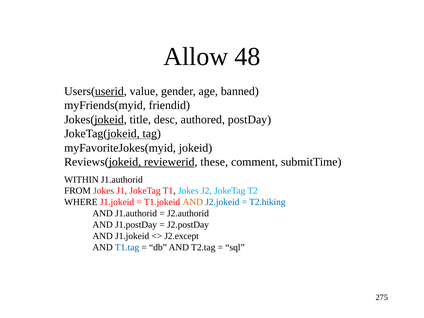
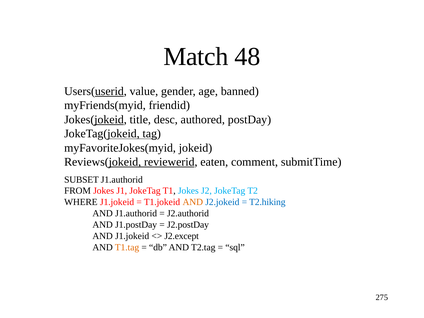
Allow: Allow -> Match
these: these -> eaten
WITHIN: WITHIN -> SUBSET
T1.tag colour: blue -> orange
